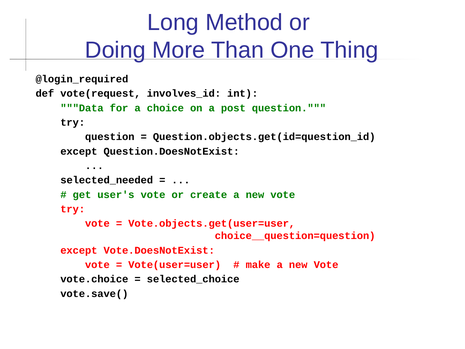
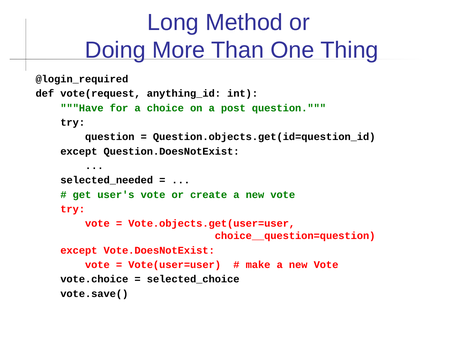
involves_id: involves_id -> anything_id
Data: Data -> Have
